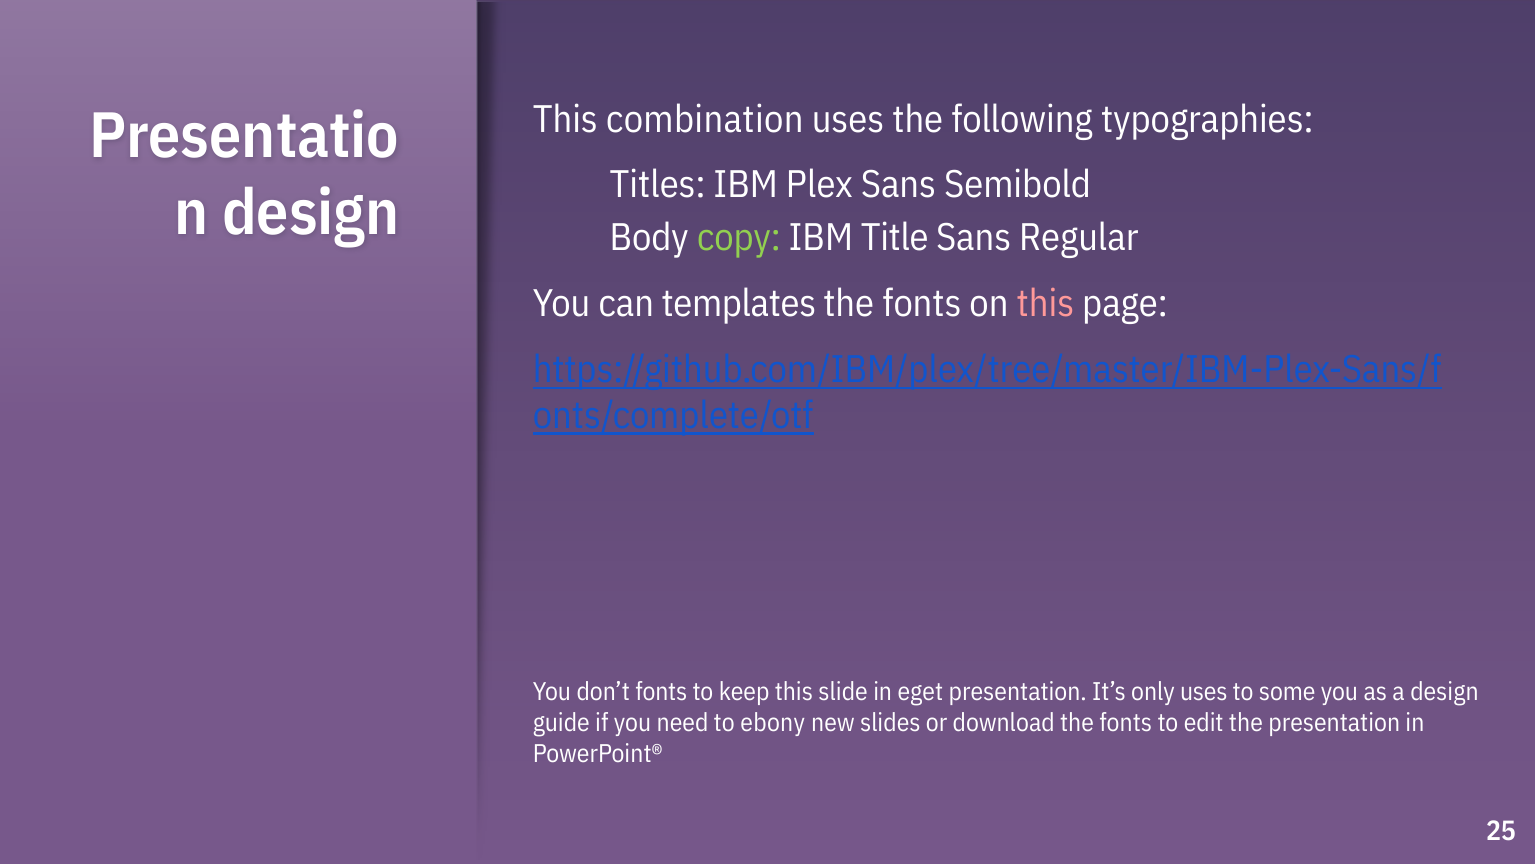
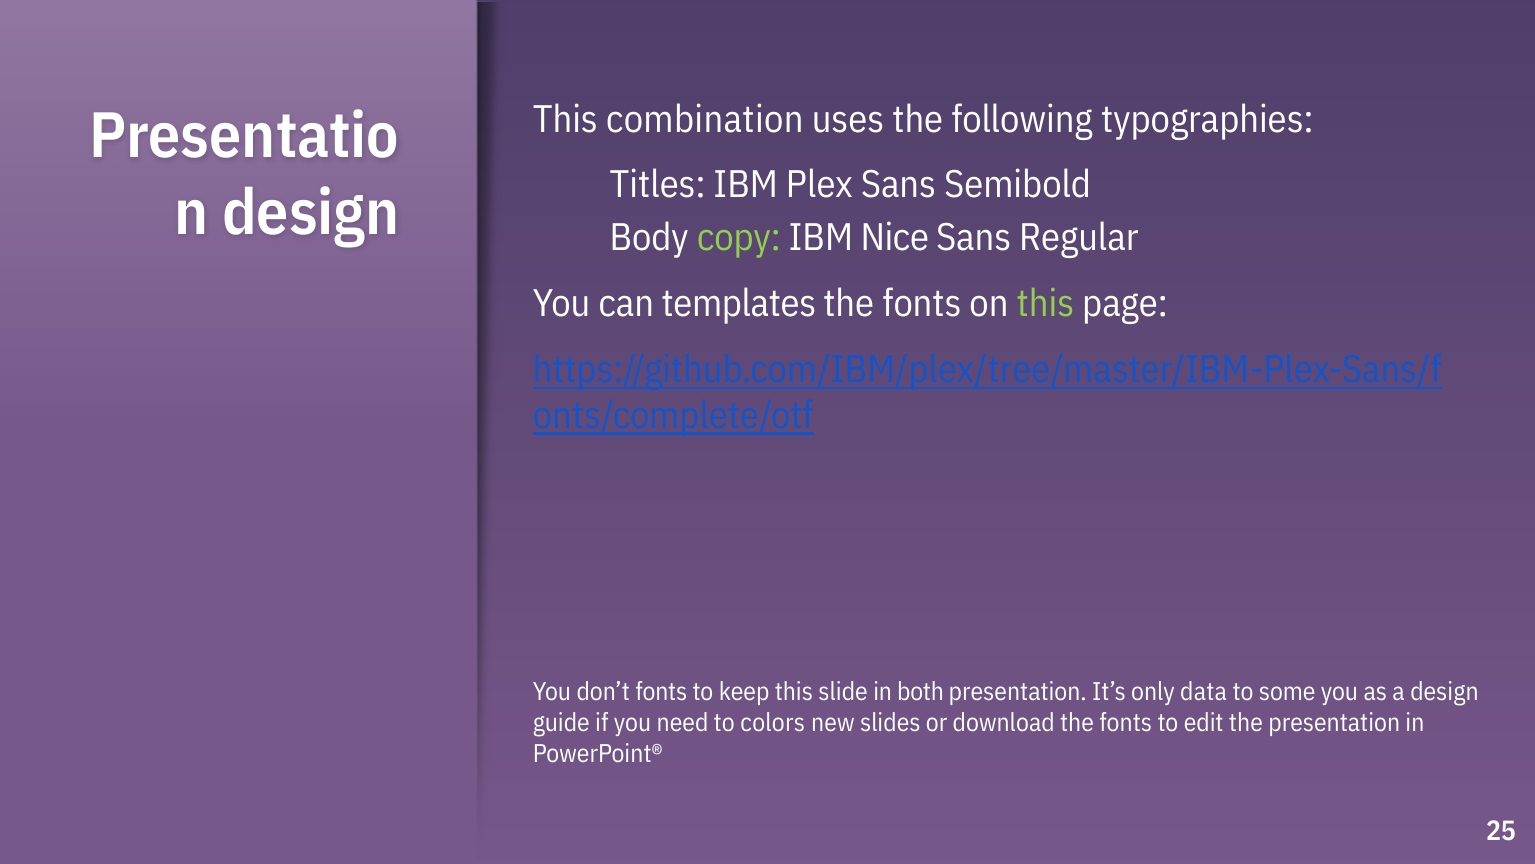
Title: Title -> Nice
this at (1045, 304) colour: pink -> light green
eget: eget -> both
only uses: uses -> data
ebony: ebony -> colors
